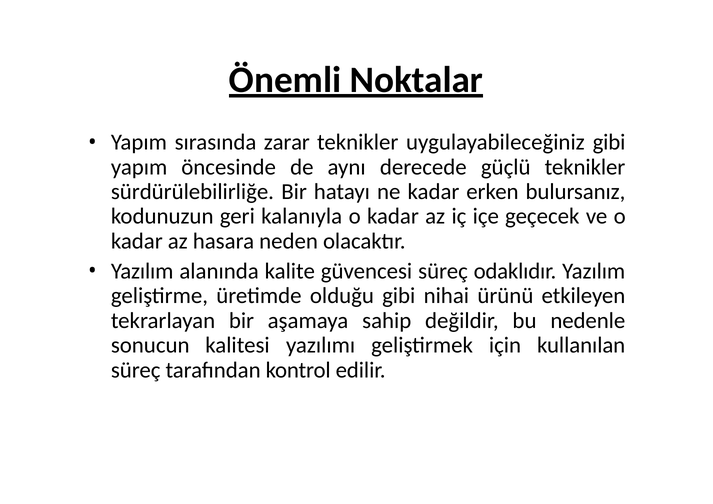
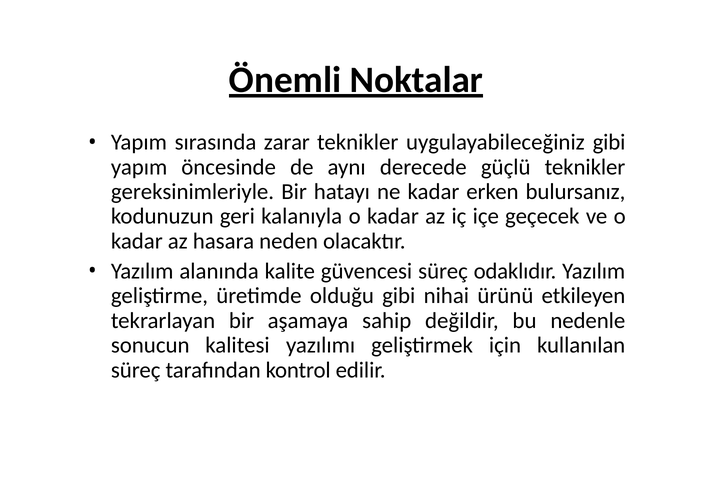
sürdürülebilirliğe: sürdürülebilirliğe -> gereksinimleriyle
